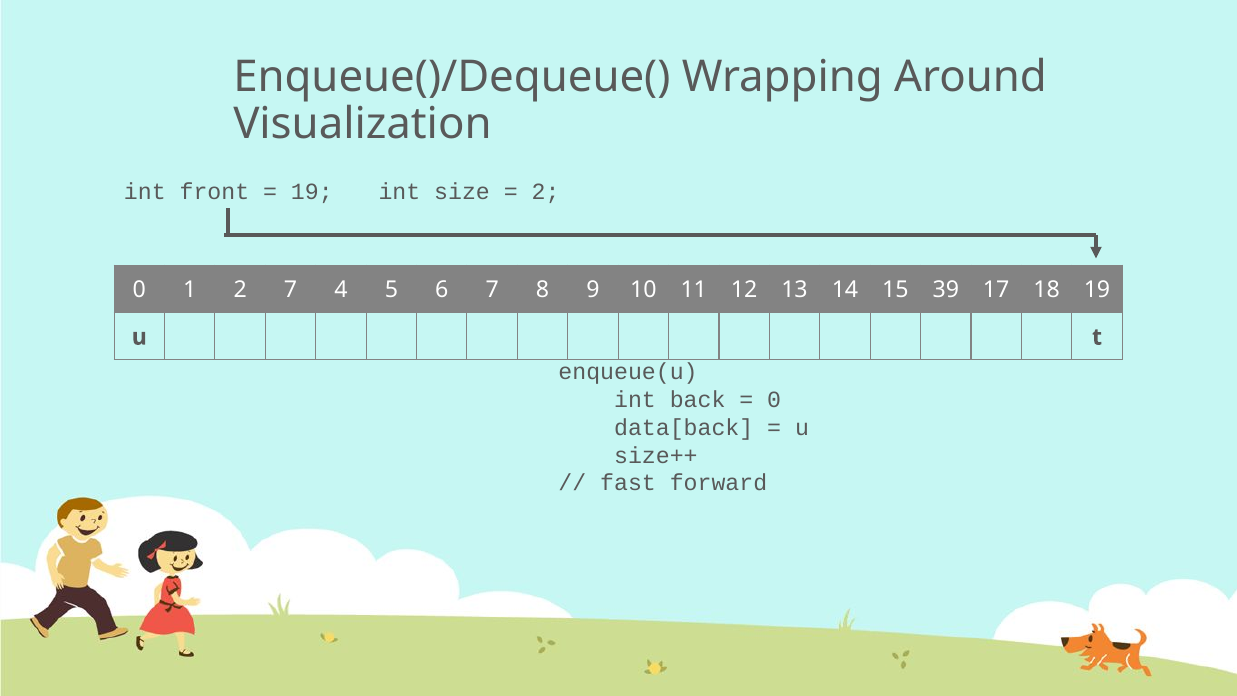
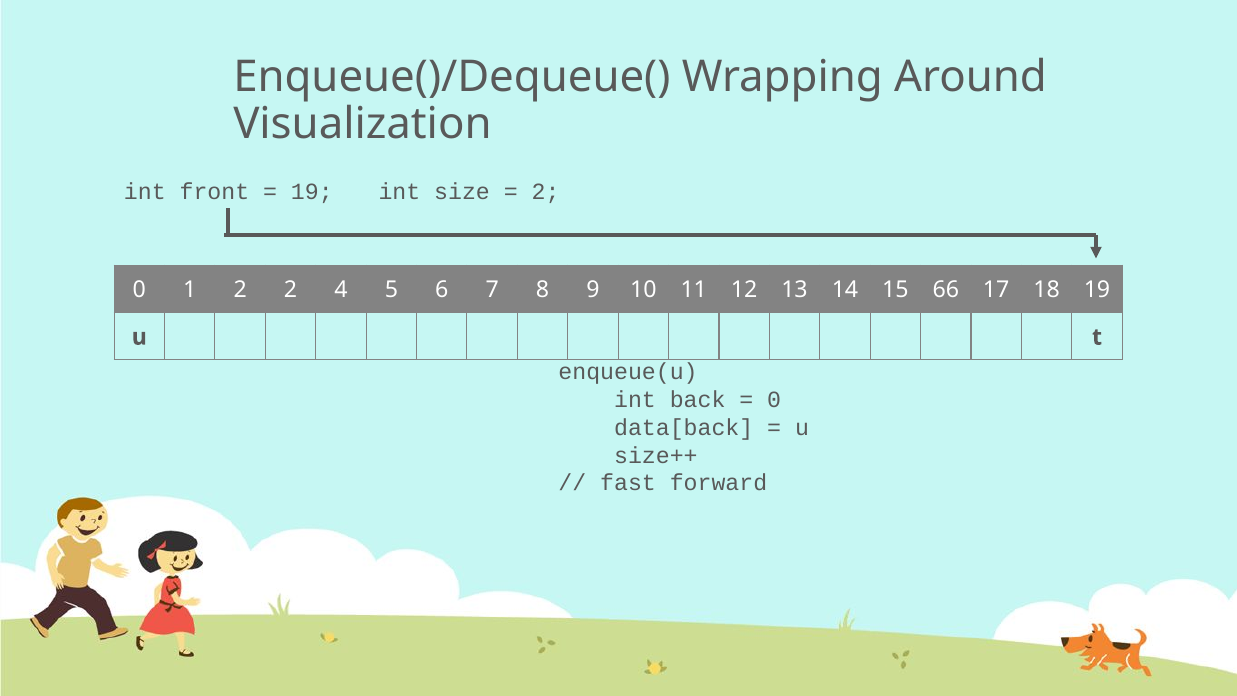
2 7: 7 -> 2
39: 39 -> 66
